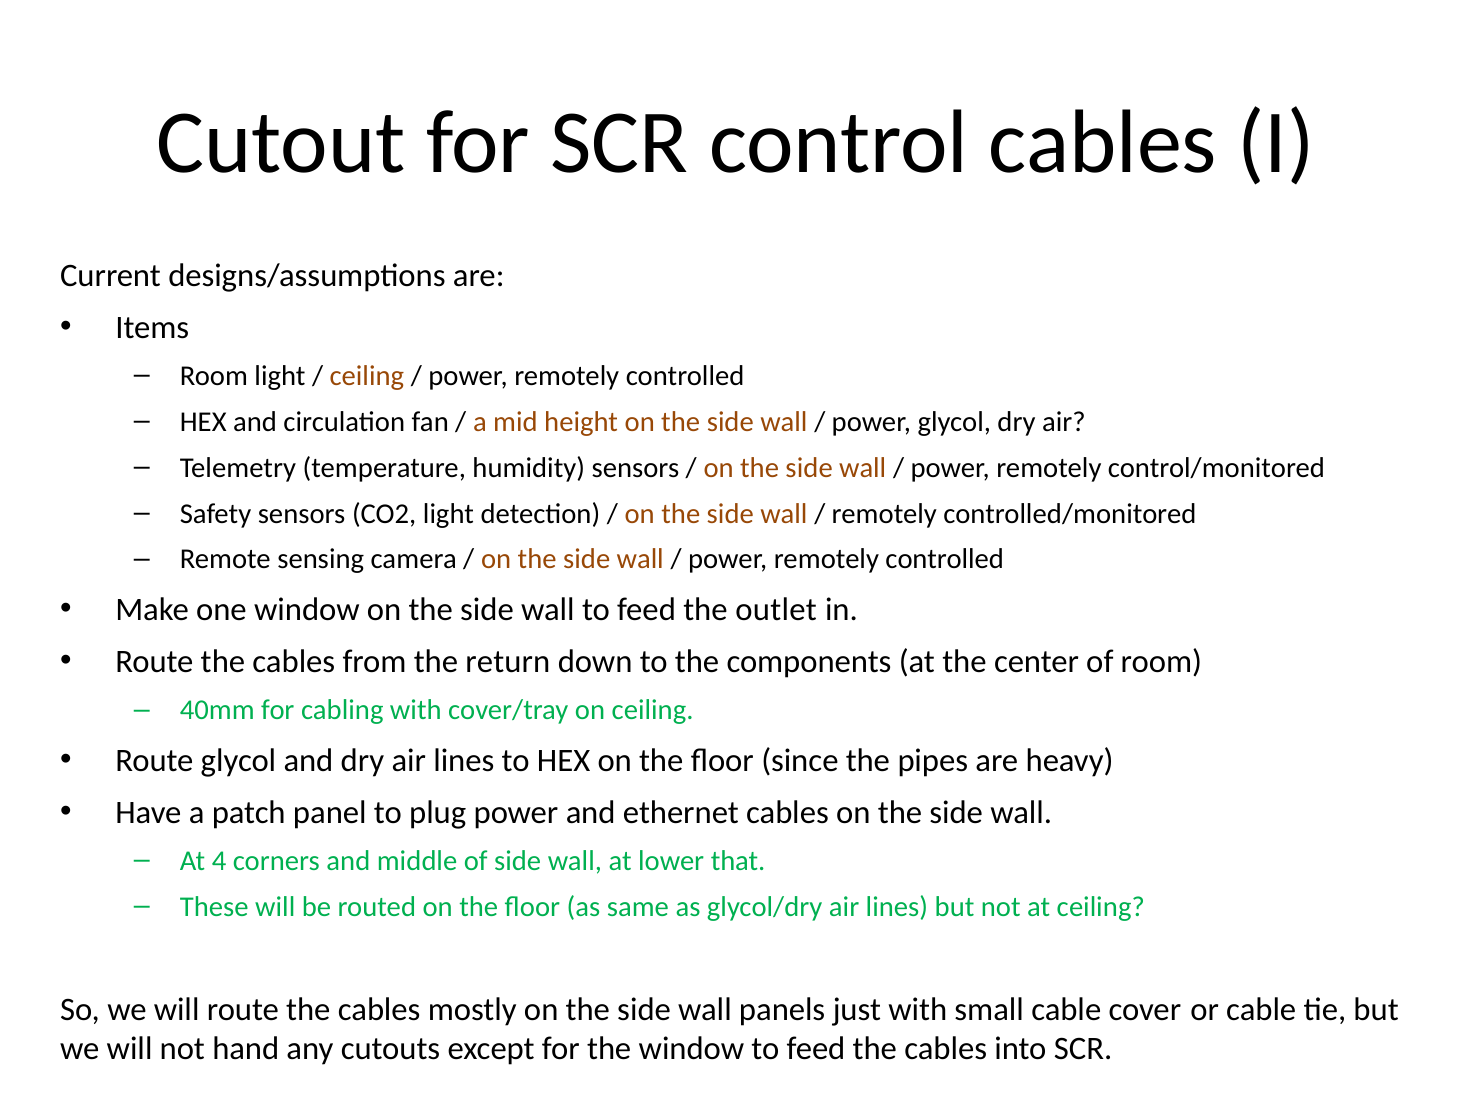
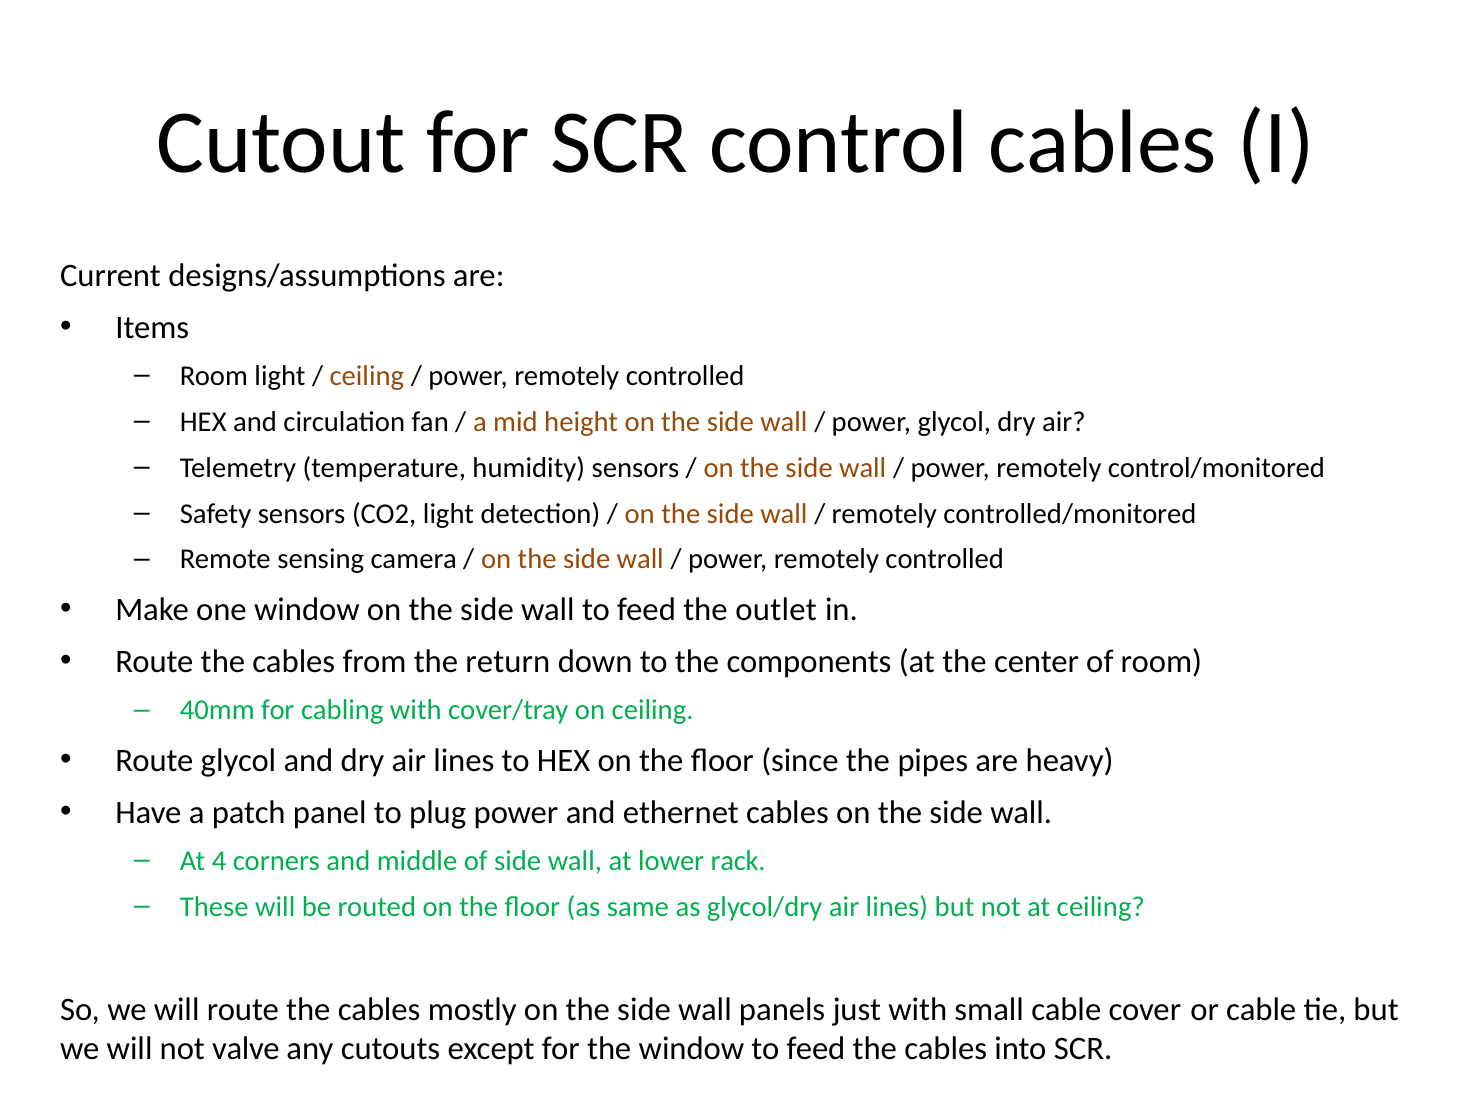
that: that -> rack
hand: hand -> valve
